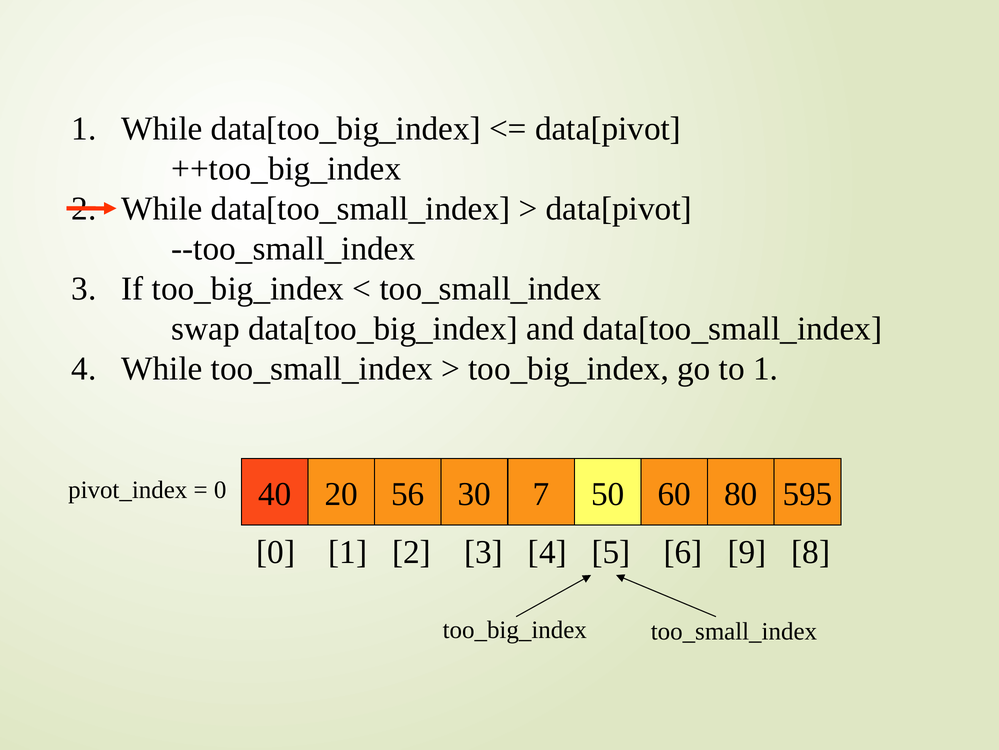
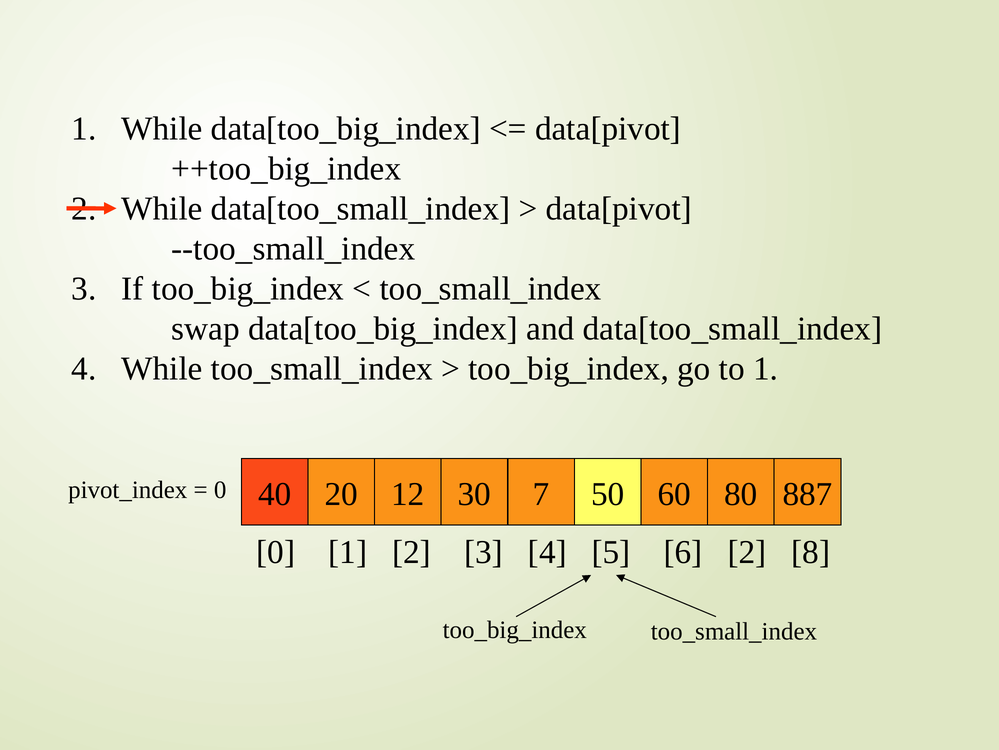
56: 56 -> 12
595: 595 -> 887
6 9: 9 -> 2
